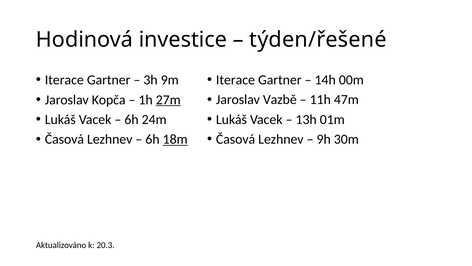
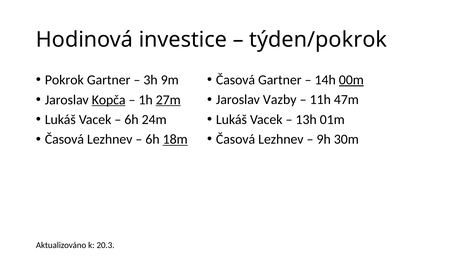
týden/řešené: týden/řešené -> týden/pokrok
Iterace at (235, 80): Iterace -> Časová
00m underline: none -> present
Iterace at (64, 80): Iterace -> Pokrok
Vazbě: Vazbě -> Vazby
Kopča underline: none -> present
